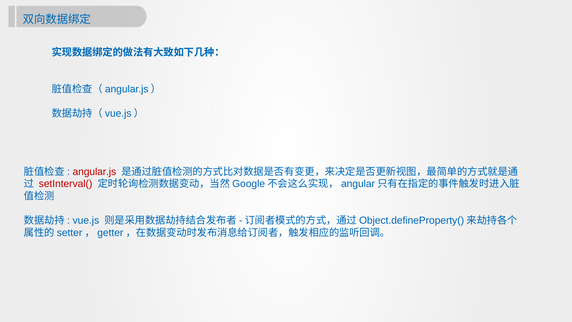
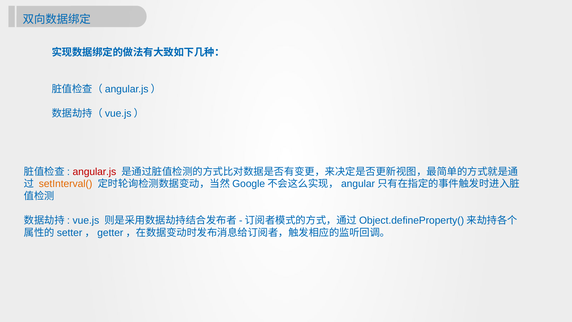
setInterval( colour: red -> orange
